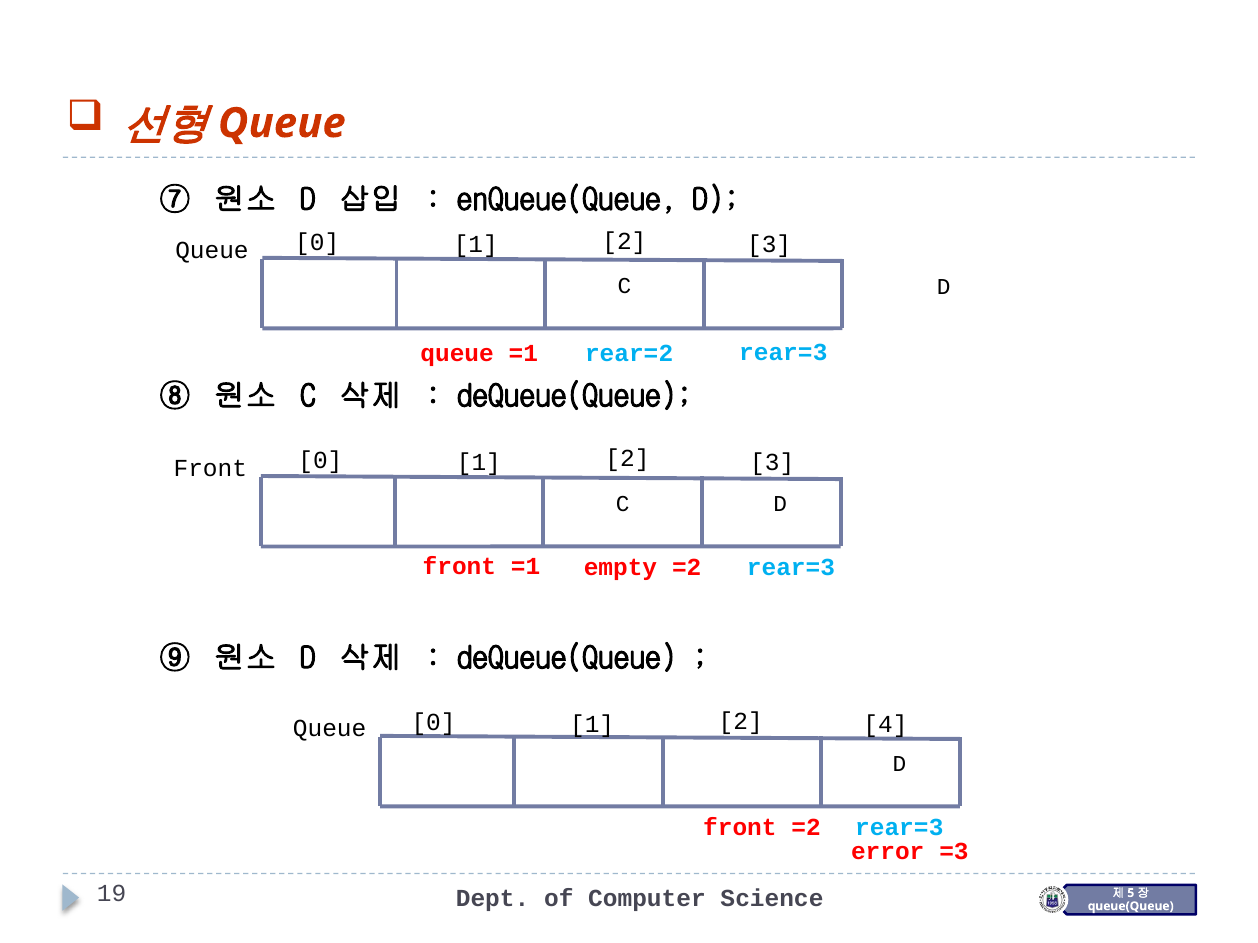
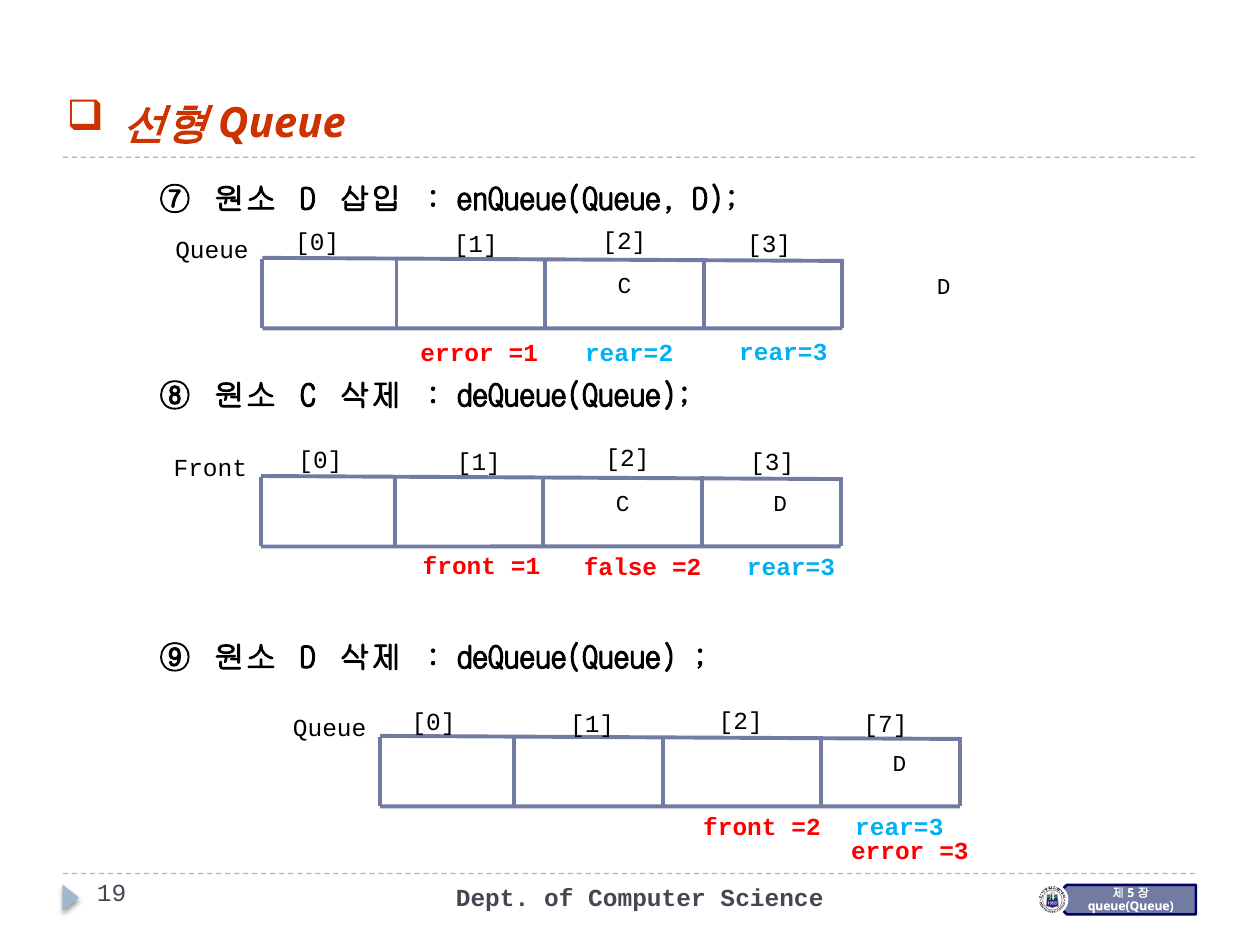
queue at (457, 354): queue -> error
empty: empty -> false
4: 4 -> 7
